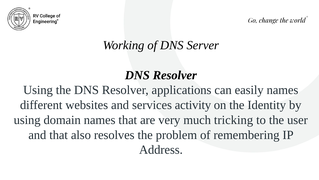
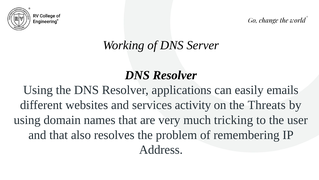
easily names: names -> emails
Identity: Identity -> Threats
